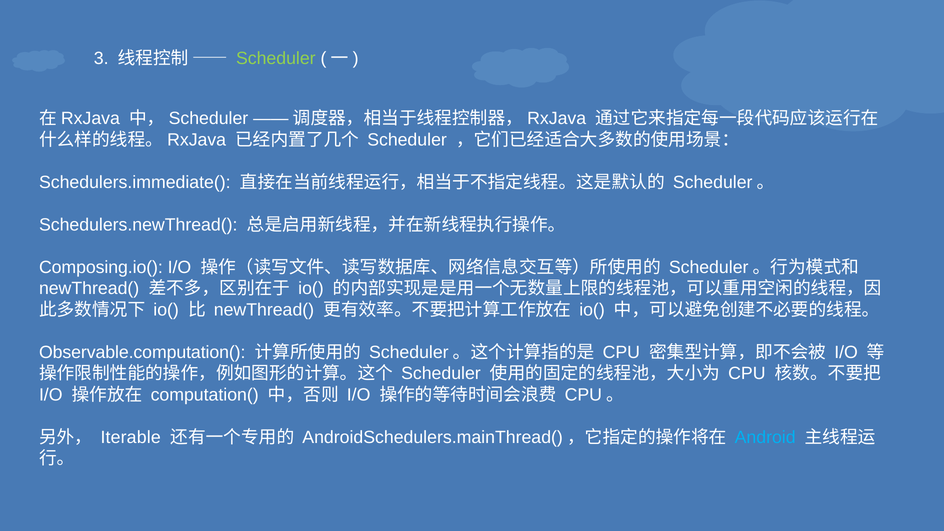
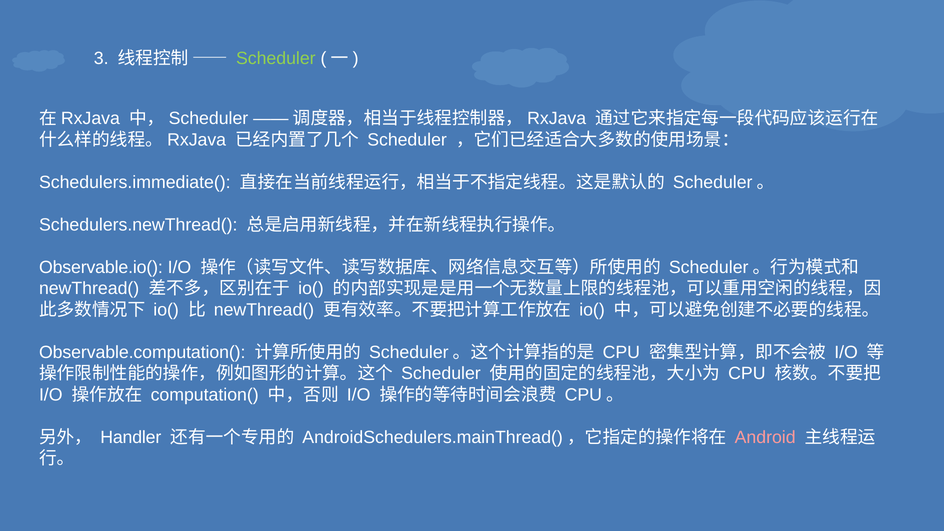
Composing.io(: Composing.io( -> Observable.io(
Iterable: Iterable -> Handler
Android colour: light blue -> pink
